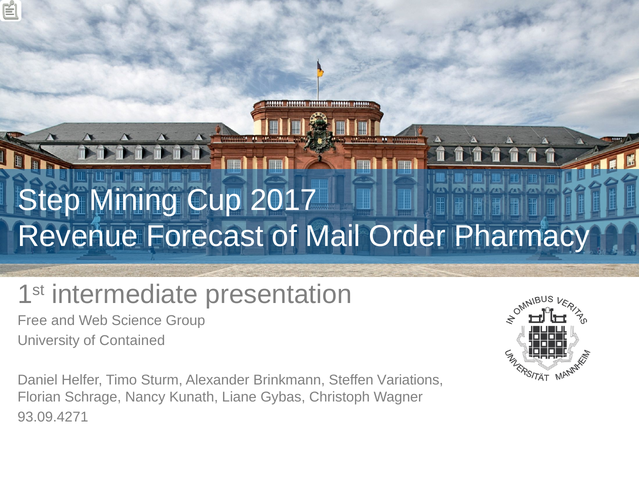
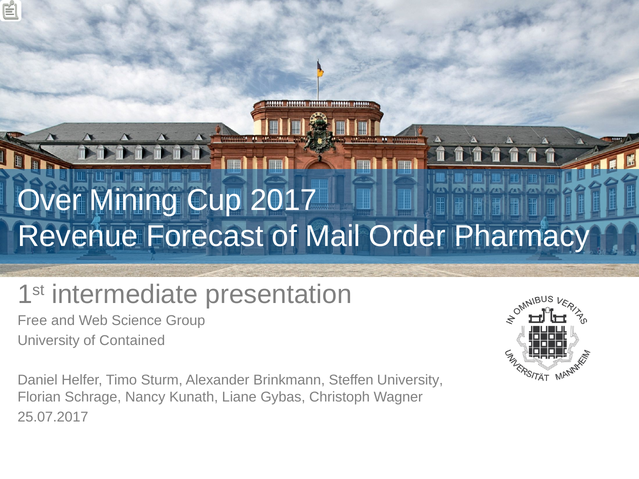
Step: Step -> Over
Steffen Variations: Variations -> University
93.09.4271: 93.09.4271 -> 25.07.2017
